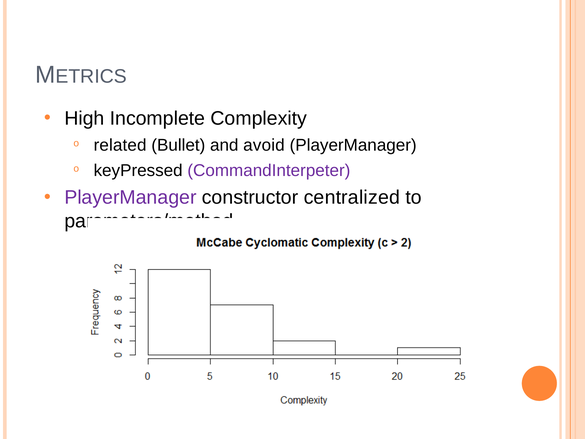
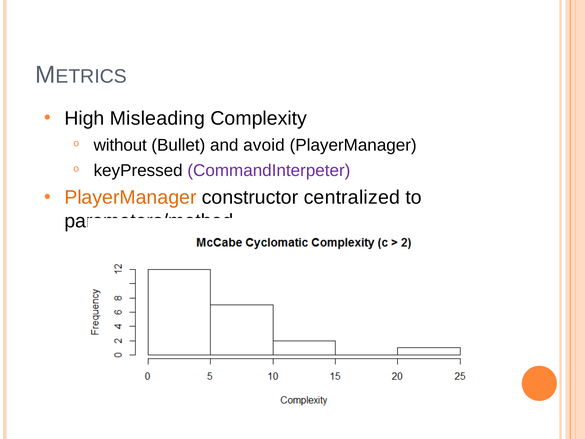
Incomplete: Incomplete -> Misleading
related: related -> without
PlayerManager at (130, 197) colour: purple -> orange
